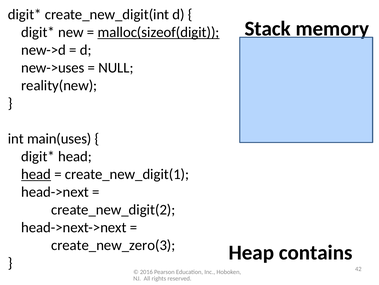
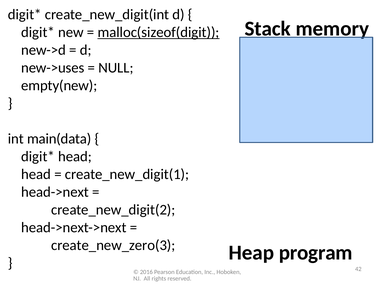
reality(new: reality(new -> empty(new
main(uses: main(uses -> main(data
head at (36, 174) underline: present -> none
contains: contains -> program
